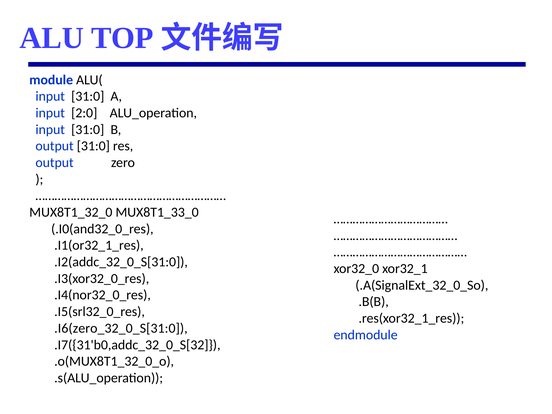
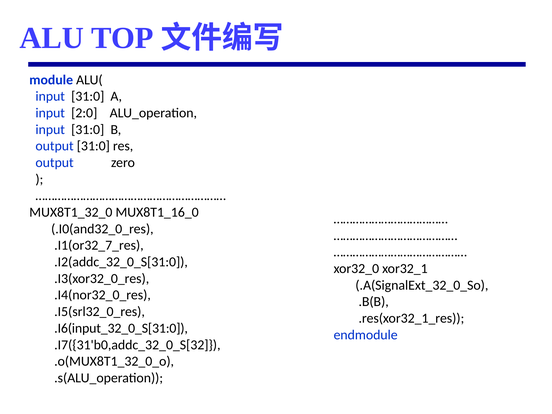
MUX8T1_33_0: MUX8T1_33_0 -> MUX8T1_16_0
.I1(or32_1_res: .I1(or32_1_res -> .I1(or32_7_res
.I6(zero_32_0_S[31:0: .I6(zero_32_0_S[31:0 -> .I6(input_32_0_S[31:0
